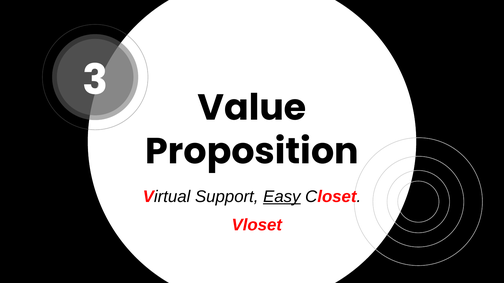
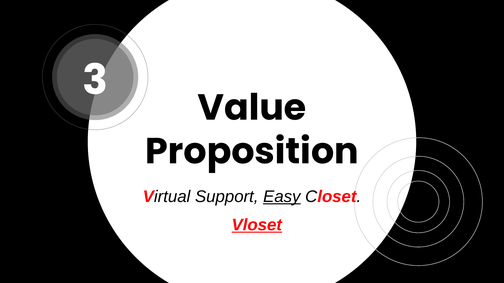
Vloset underline: none -> present
